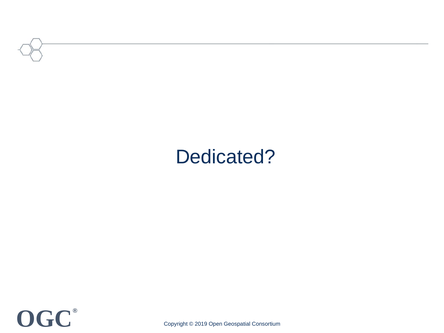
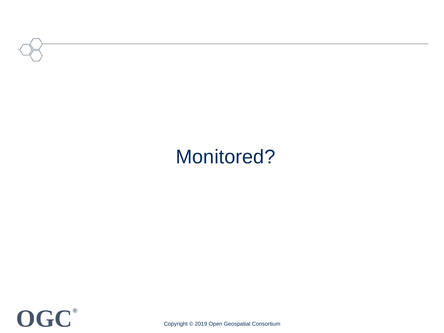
Dedicated: Dedicated -> Monitored
